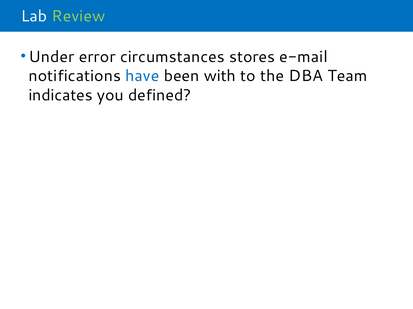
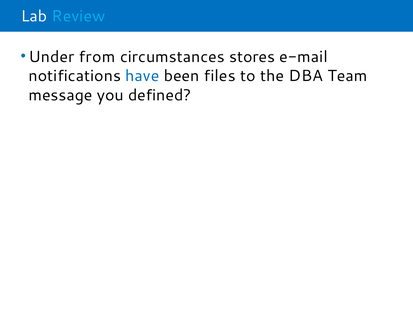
Review colour: light green -> light blue
error: error -> from
with: with -> files
indicates: indicates -> message
